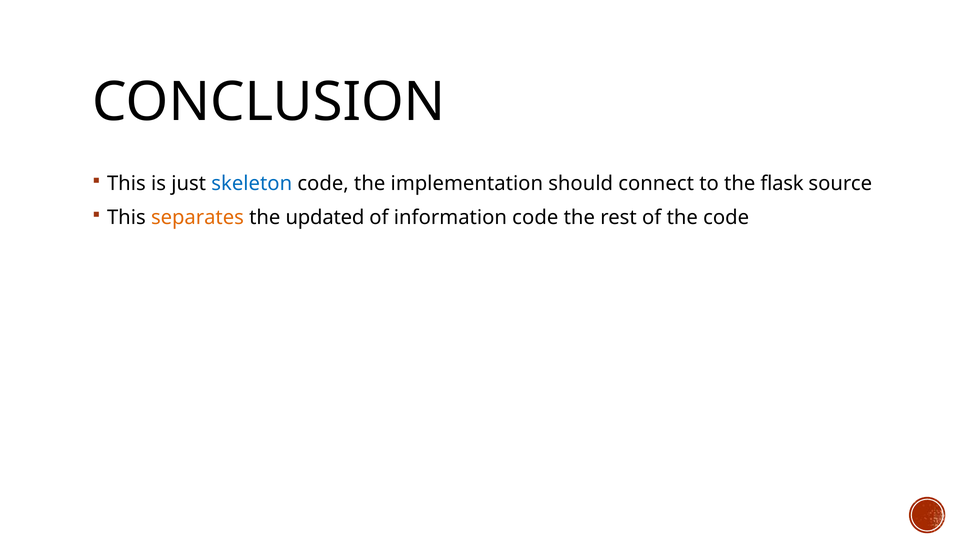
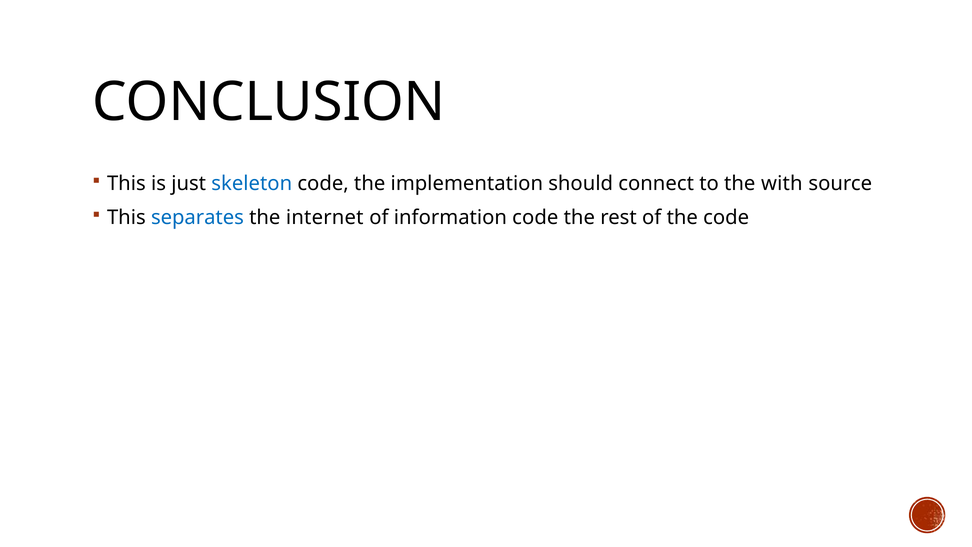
flask: flask -> with
separates colour: orange -> blue
updated: updated -> internet
